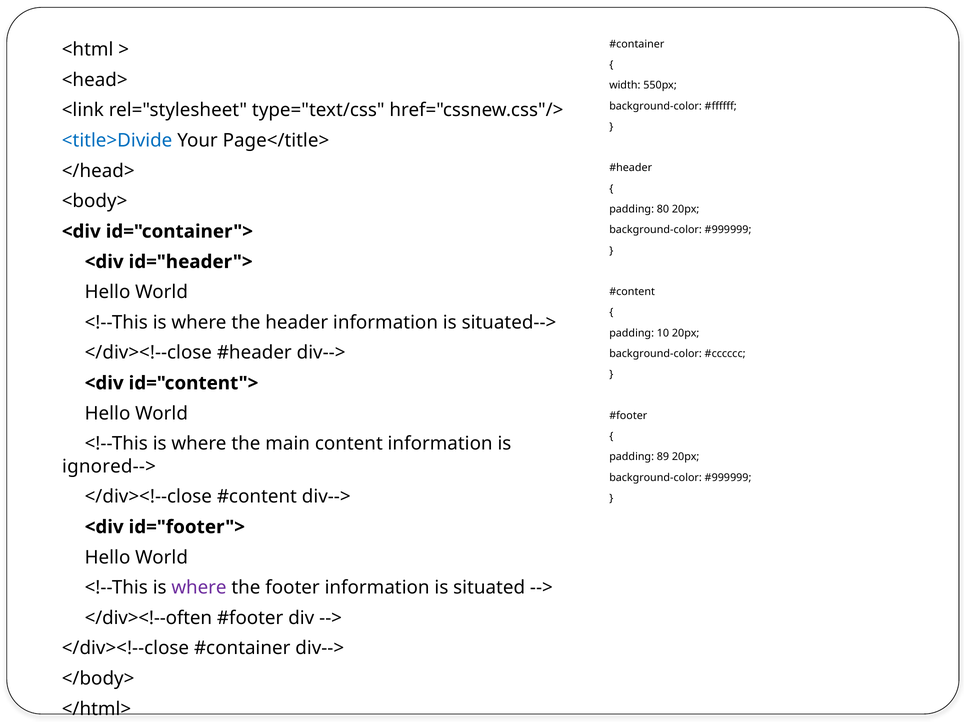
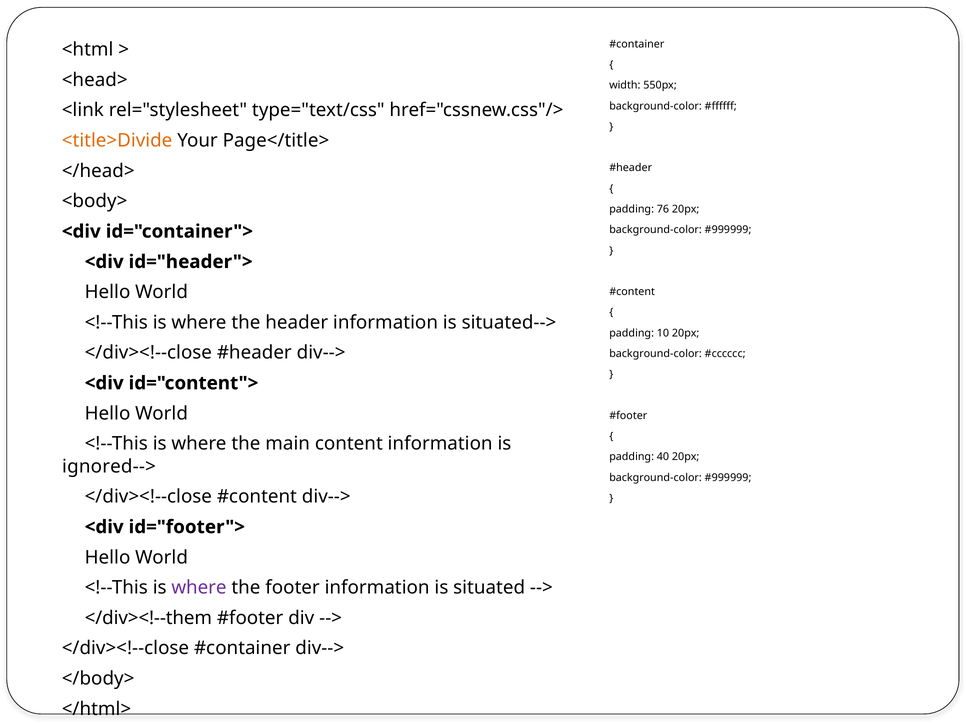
<title>Divide colour: blue -> orange
80: 80 -> 76
89: 89 -> 40
</div><!--often: </div><!--often -> </div><!--them
